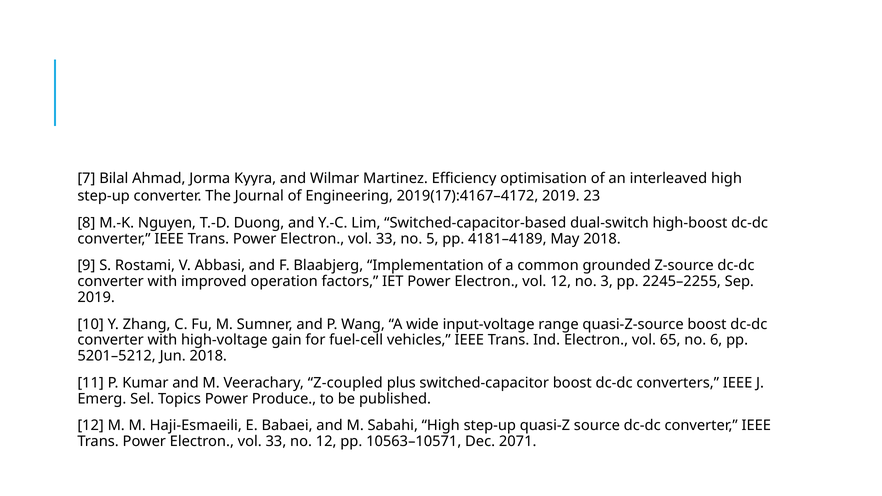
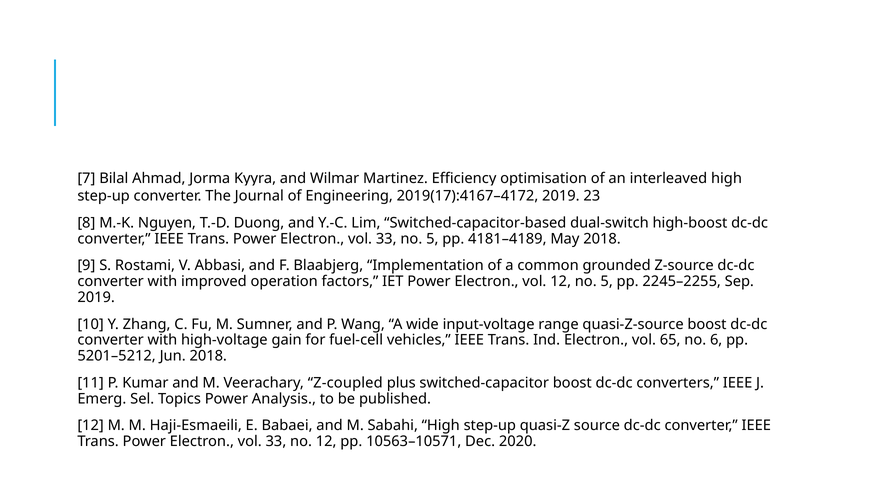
12 no 3: 3 -> 5
Produce: Produce -> Analysis
2071: 2071 -> 2020
